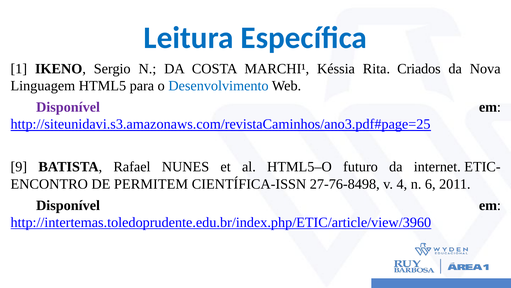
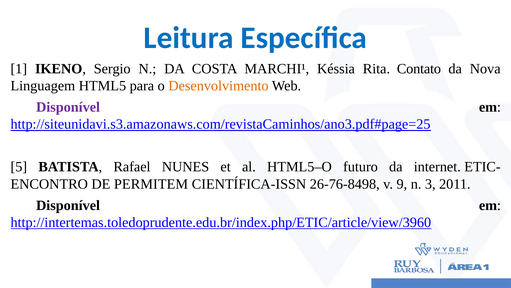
Criados: Criados -> Contato
Desenvolvimento colour: blue -> orange
9: 9 -> 5
27-76-8498: 27-76-8498 -> 26-76-8498
4: 4 -> 9
6: 6 -> 3
